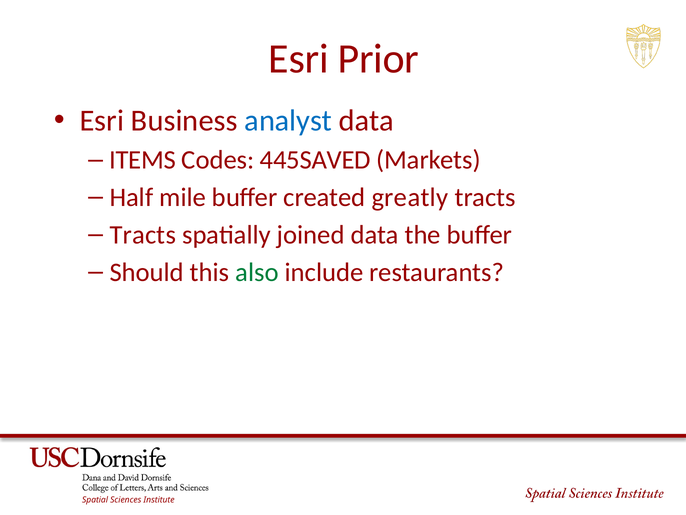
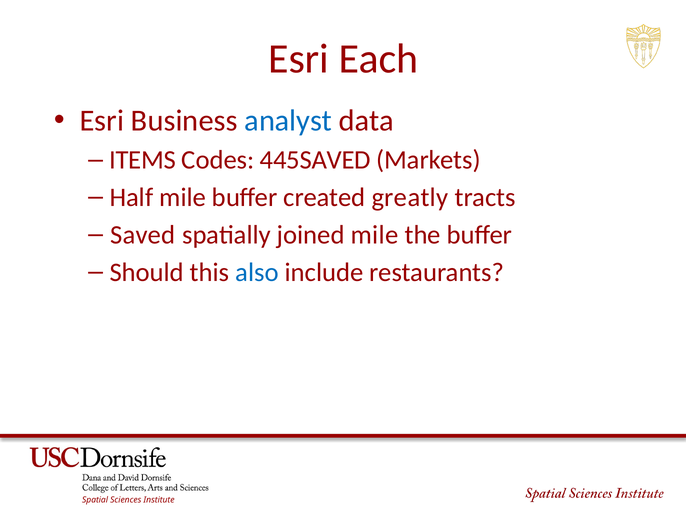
Prior: Prior -> Each
Tracts at (143, 235): Tracts -> Saved
joined data: data -> mile
also colour: green -> blue
